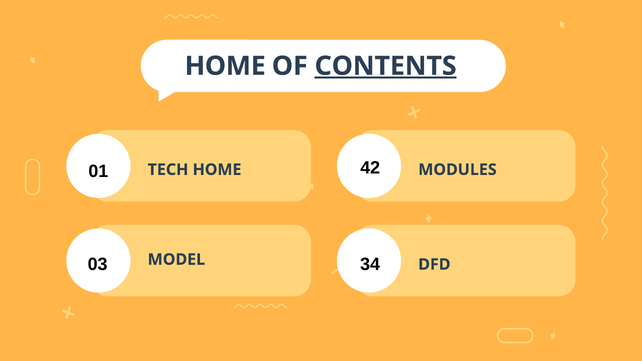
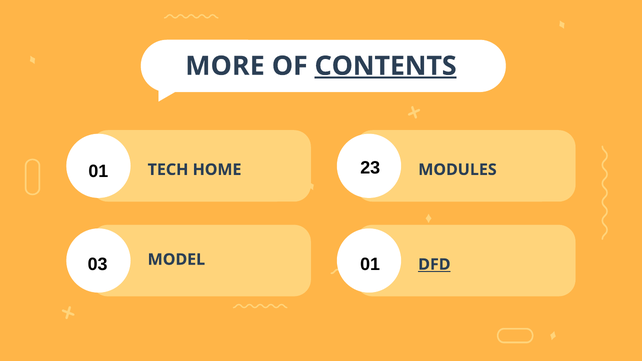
HOME at (225, 66): HOME -> MORE
42: 42 -> 23
03 34: 34 -> 01
DFD underline: none -> present
